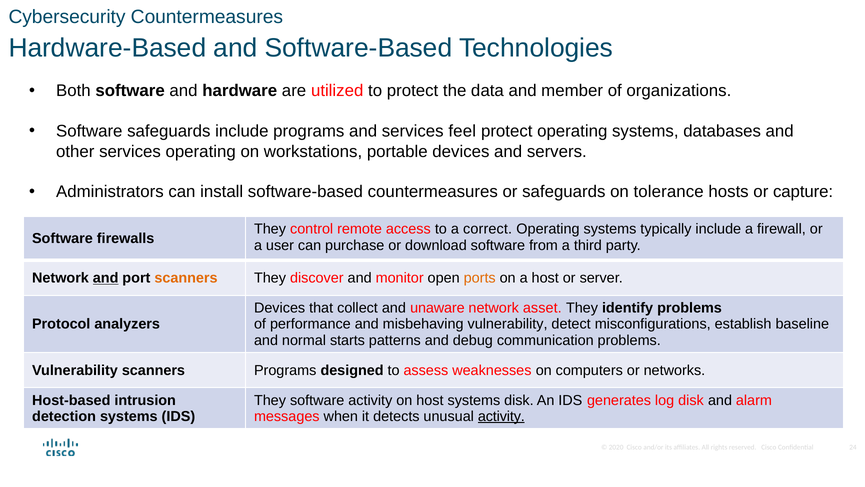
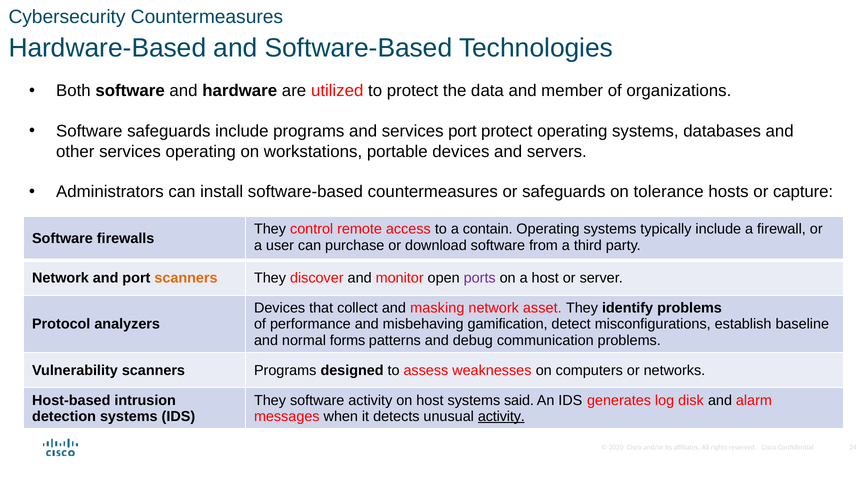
services feel: feel -> port
correct: correct -> contain
and at (106, 278) underline: present -> none
ports colour: orange -> purple
unaware: unaware -> masking
misbehaving vulnerability: vulnerability -> gamification
starts: starts -> forms
systems disk: disk -> said
